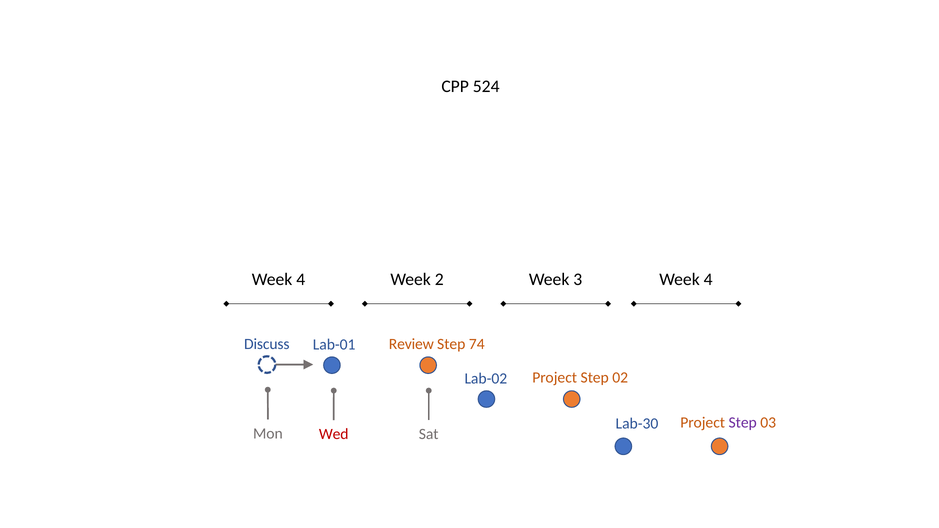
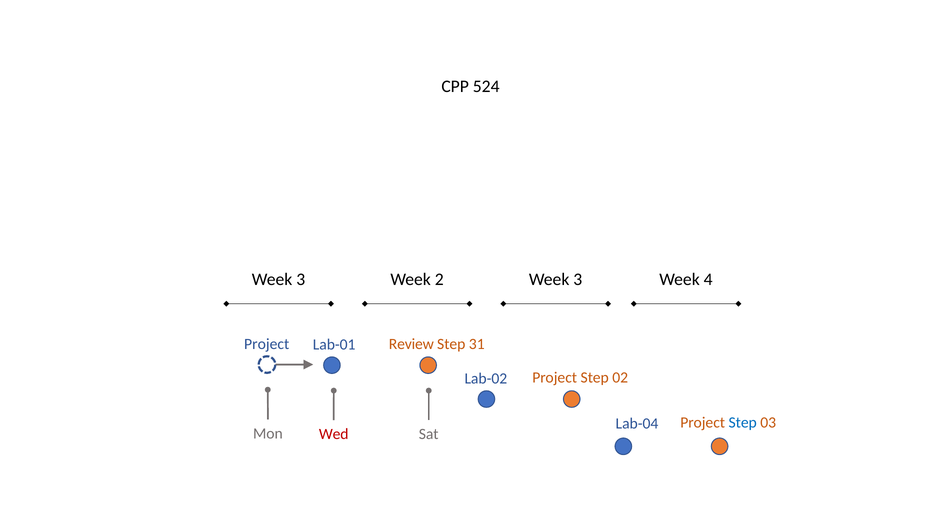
4 at (301, 280): 4 -> 3
Discuss at (267, 344): Discuss -> Project
74: 74 -> 31
Lab-30: Lab-30 -> Lab-04
Step at (743, 423) colour: purple -> blue
